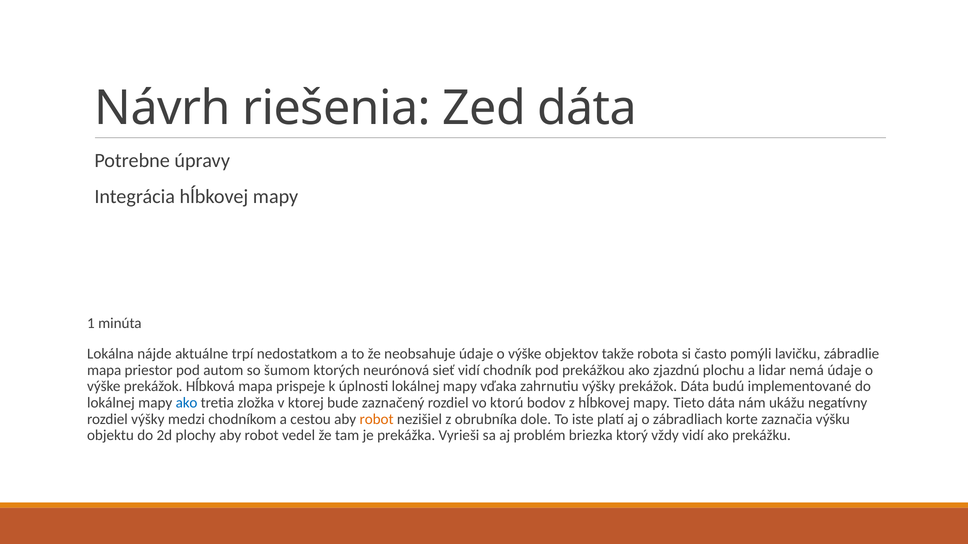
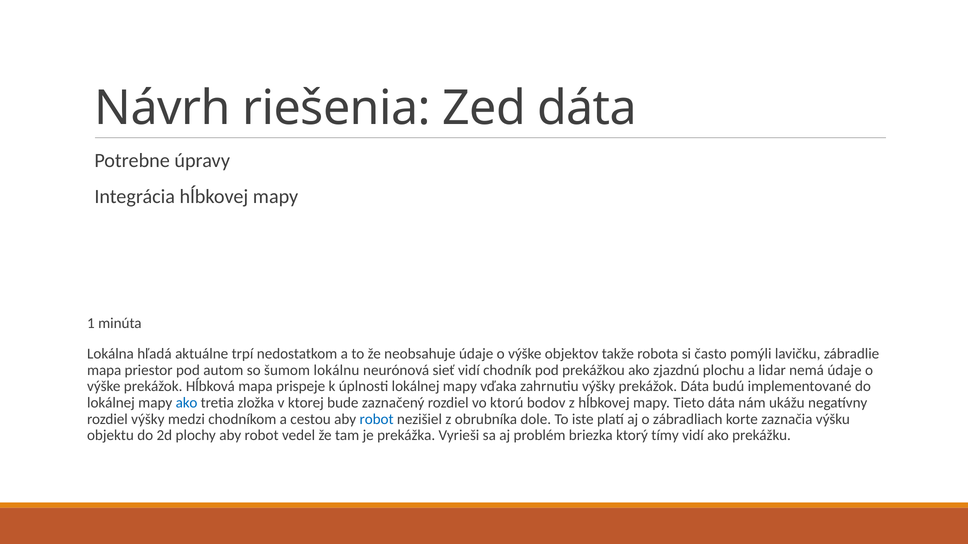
nájde: nájde -> hľadá
ktorých: ktorých -> lokálnu
robot at (377, 420) colour: orange -> blue
vždy: vždy -> tímy
